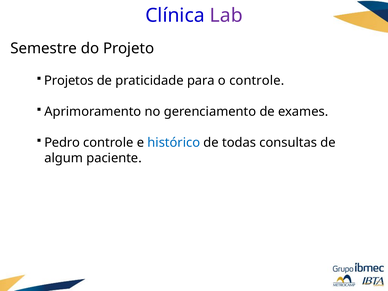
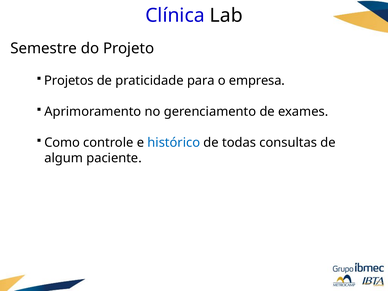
Lab colour: purple -> black
o controle: controle -> empresa
Pedro: Pedro -> Como
